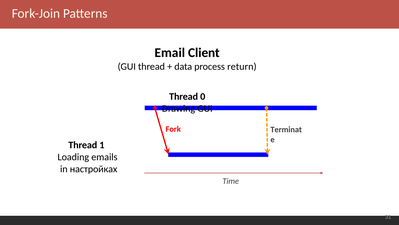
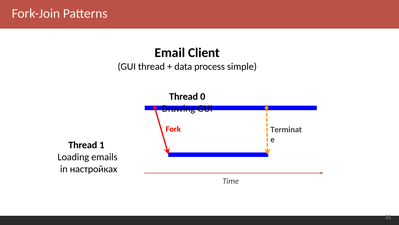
return: return -> simple
